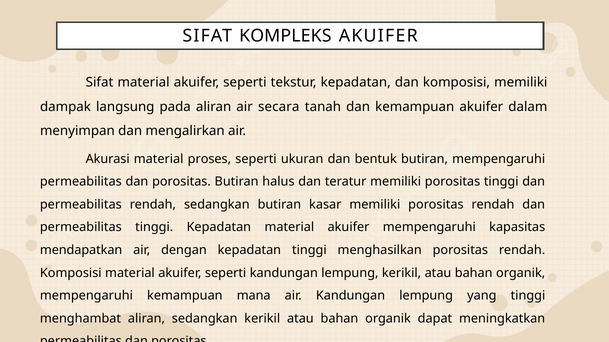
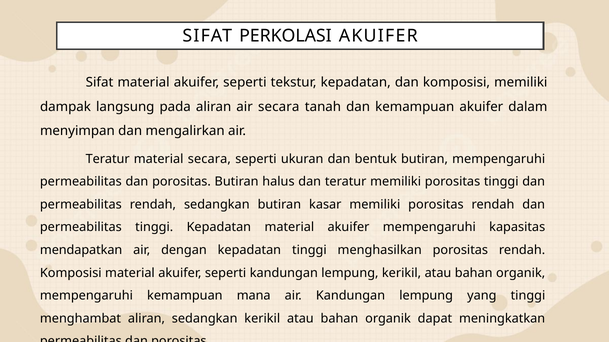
KOMPLEKS: KOMPLEKS -> PERKOLASI
Akurasi at (108, 159): Akurasi -> Teratur
material proses: proses -> secara
